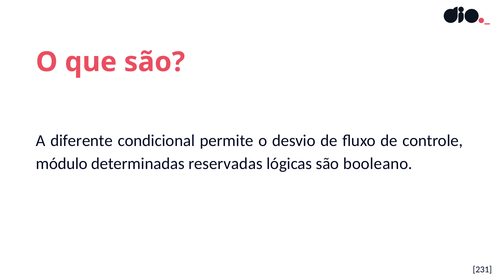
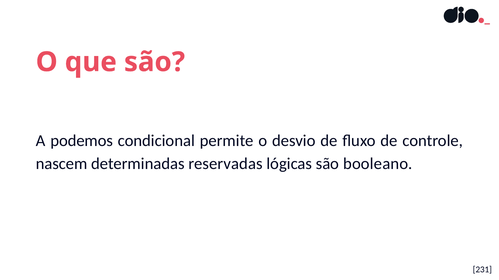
diferente: diferente -> podemos
módulo: módulo -> nascem
